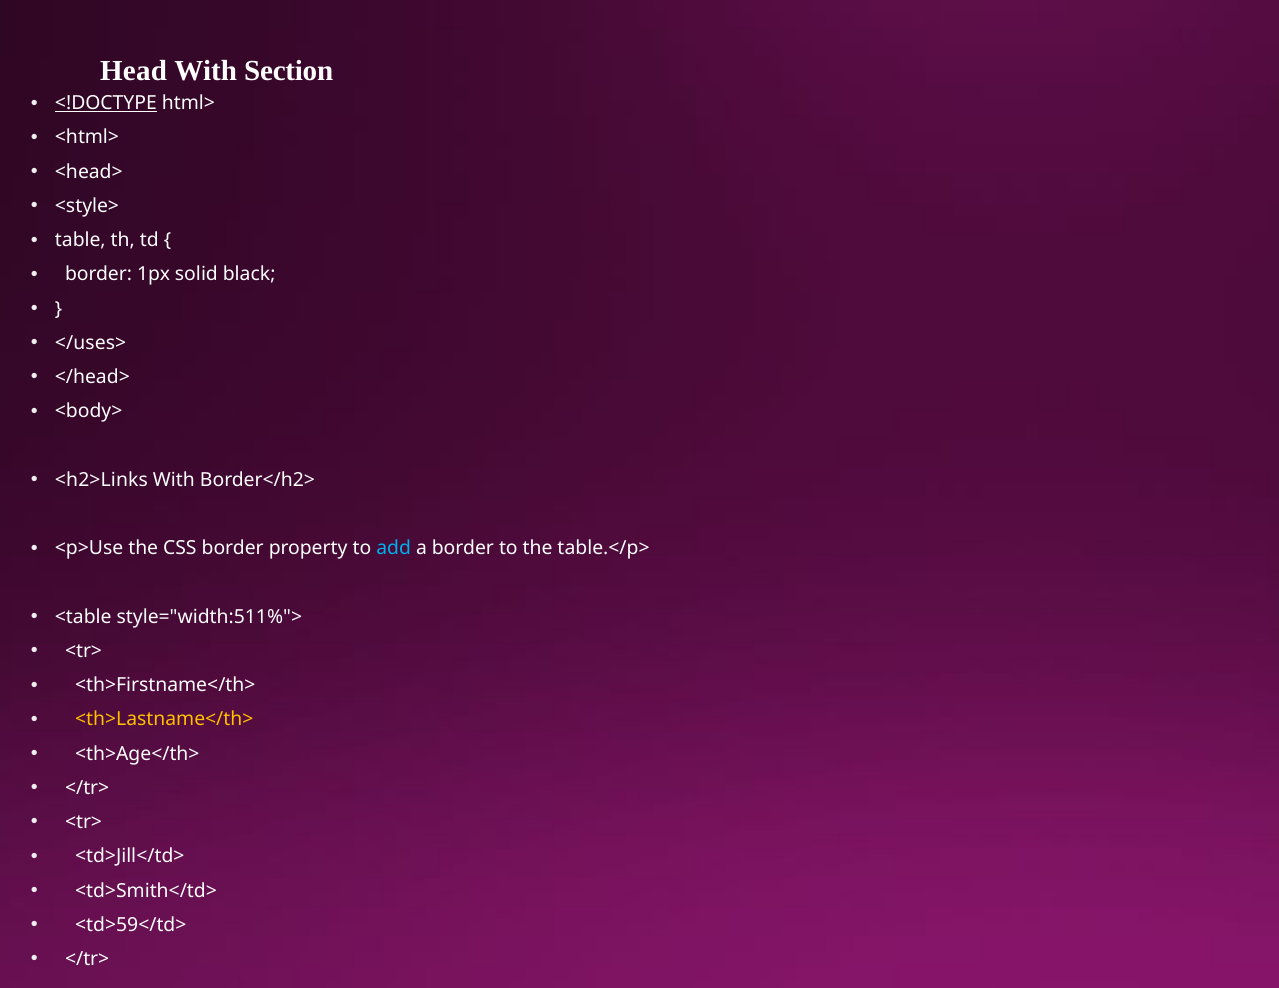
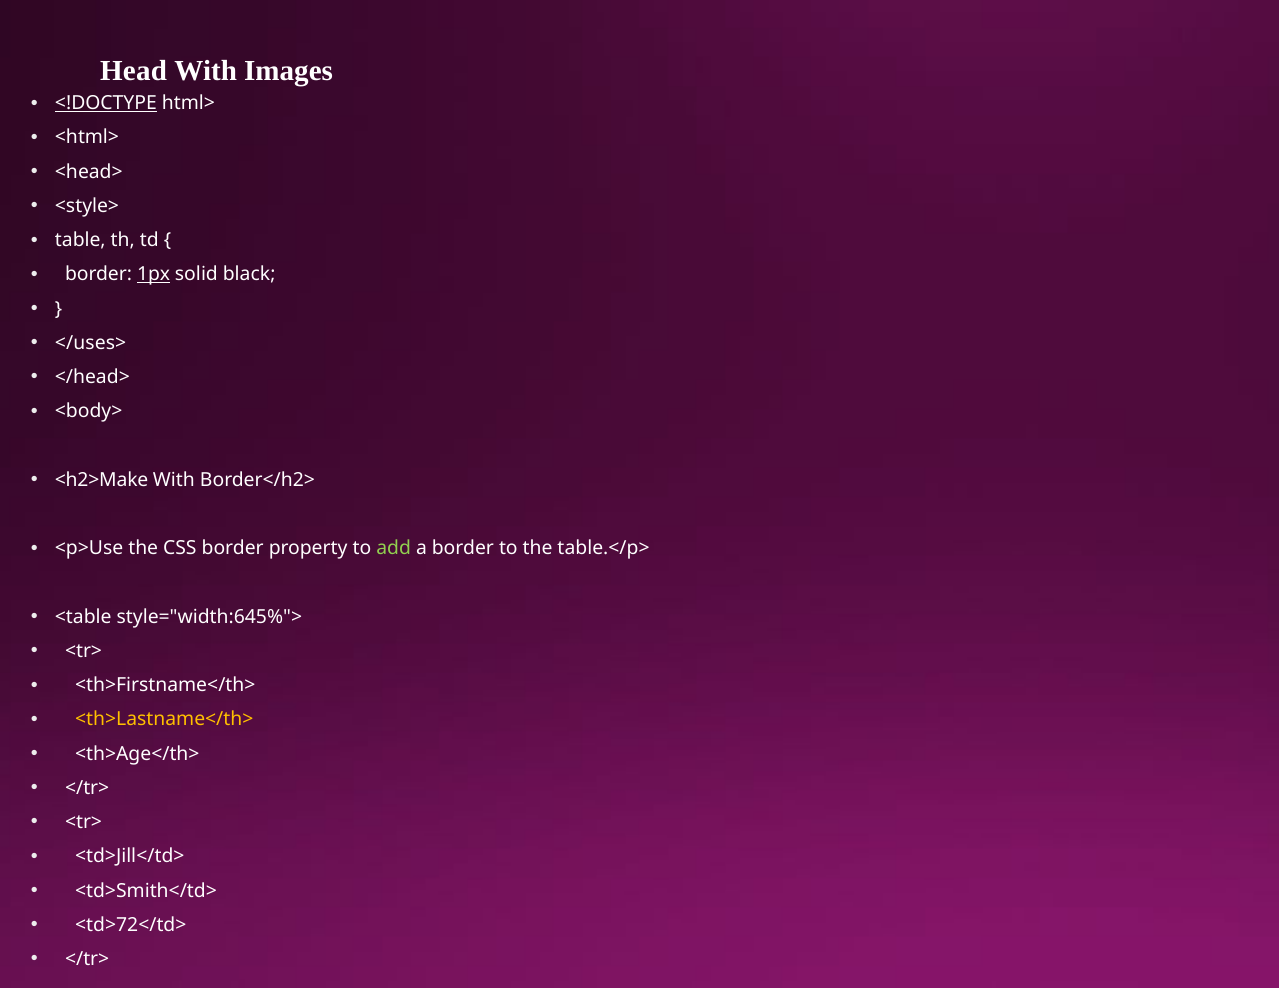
Section: Section -> Images
1px underline: none -> present
<h2>Links: <h2>Links -> <h2>Make
add colour: light blue -> light green
style="width:511%">: style="width:511%"> -> style="width:645%">
<td>59</td>: <td>59</td> -> <td>72</td>
